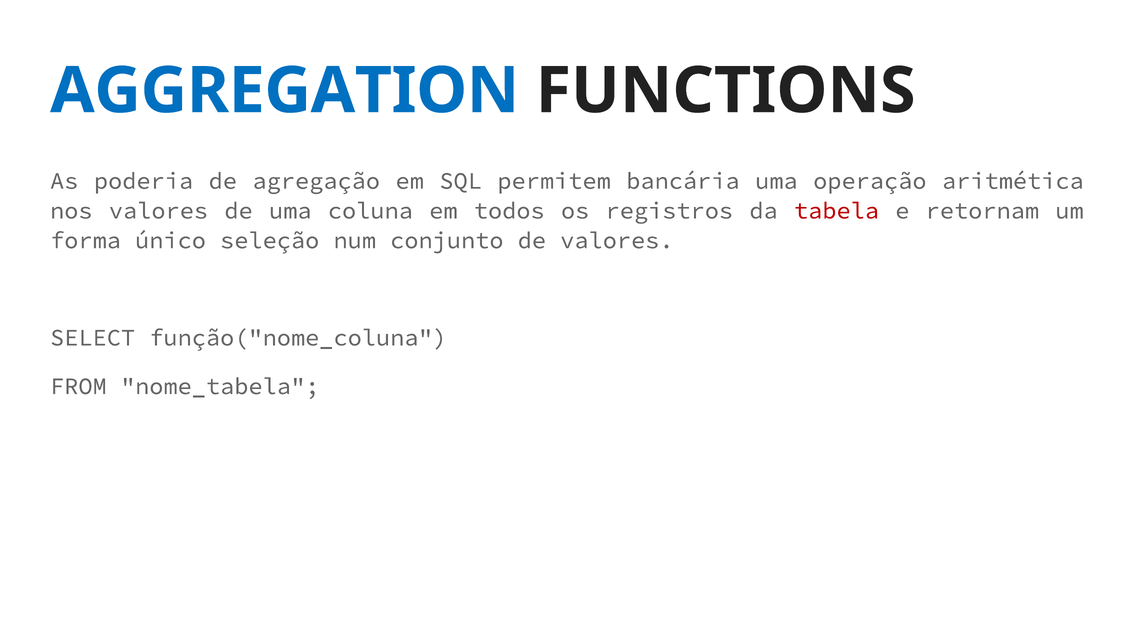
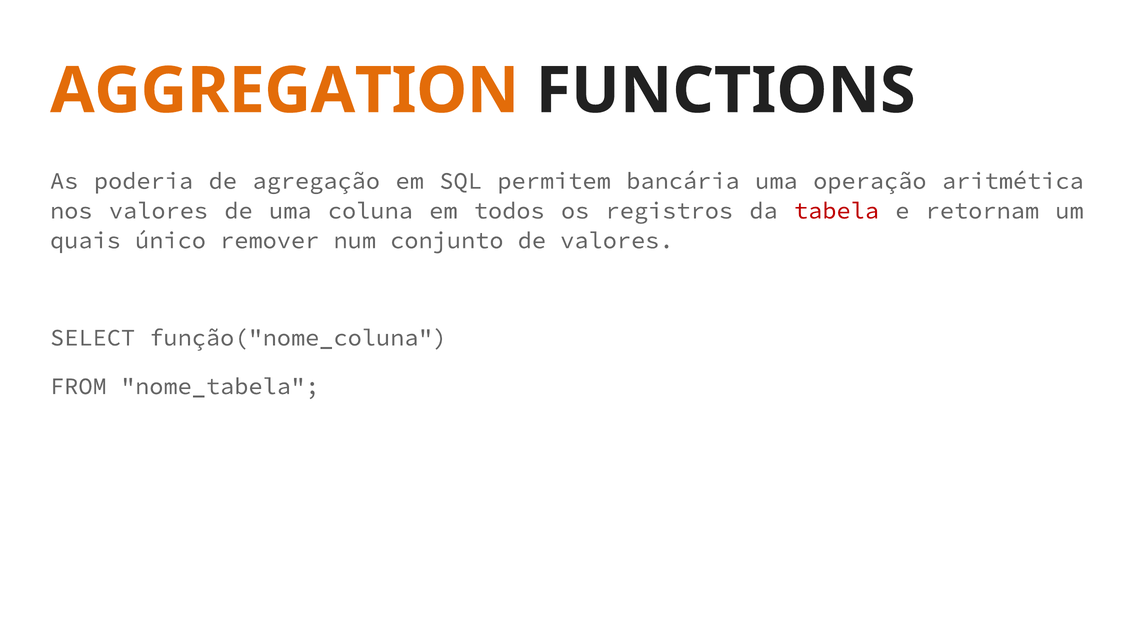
AGGREGATION colour: blue -> orange
forma: forma -> quais
seleção: seleção -> remover
